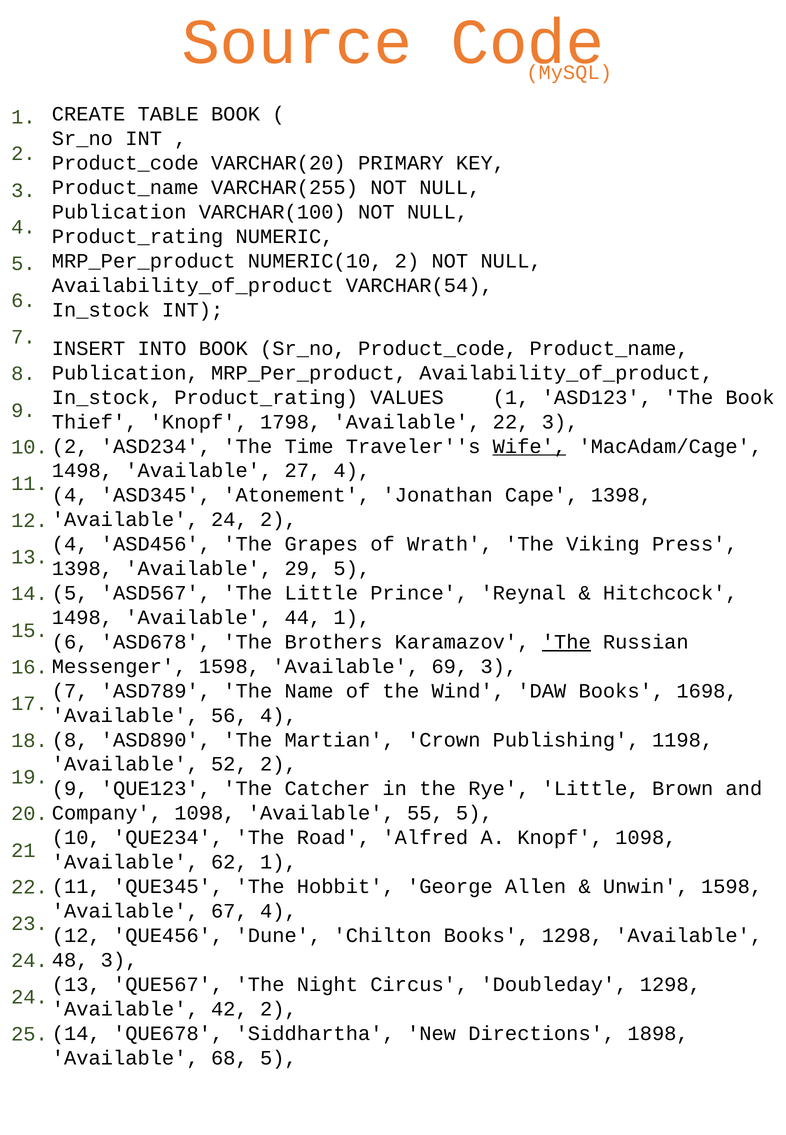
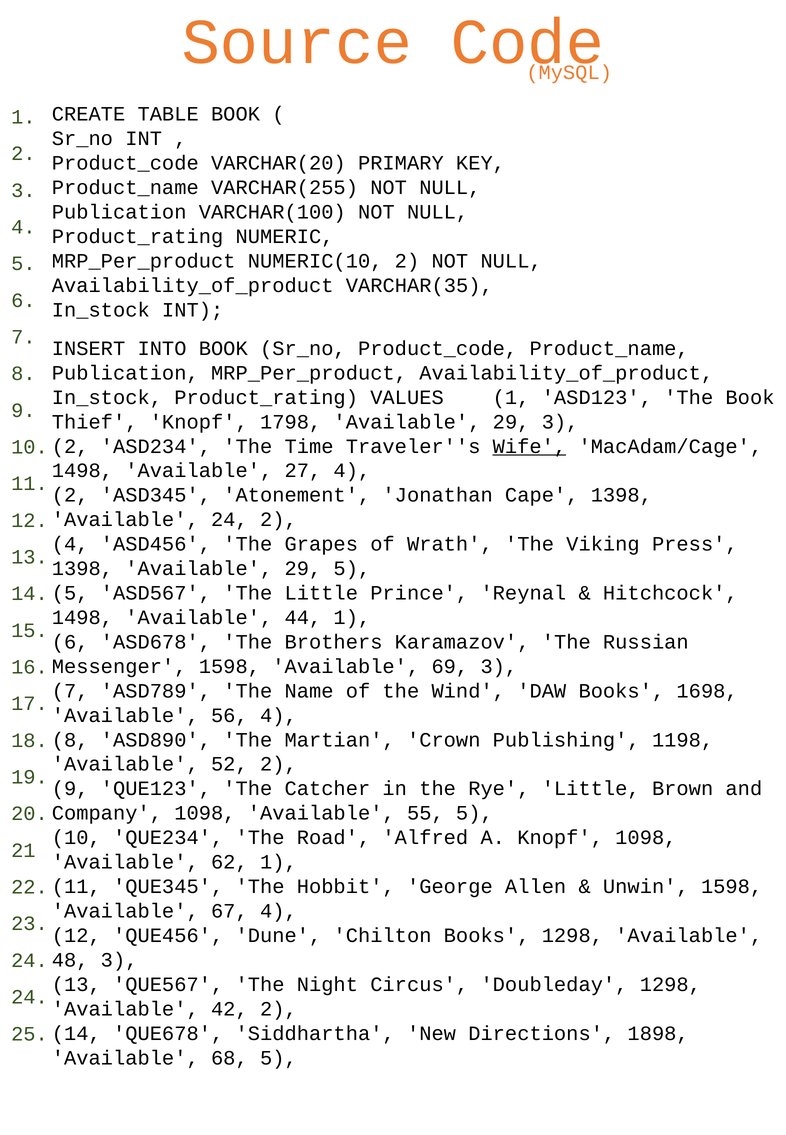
VARCHAR(54: VARCHAR(54 -> VARCHAR(35
1798 Available 22: 22 -> 29
4 at (70, 495): 4 -> 2
The at (566, 642) underline: present -> none
